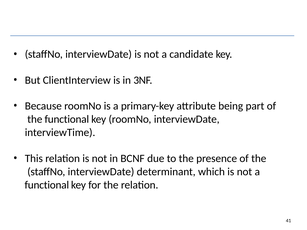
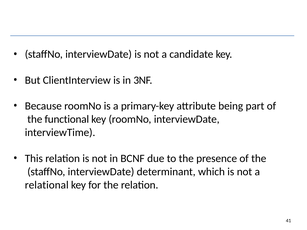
functional at (47, 185): functional -> relational
